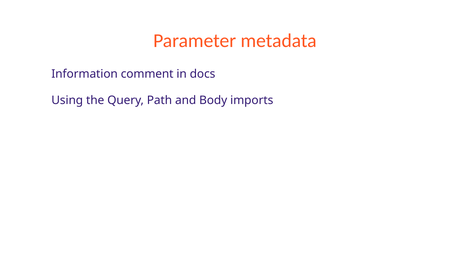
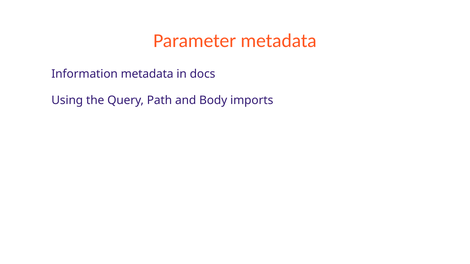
Information comment: comment -> metadata
